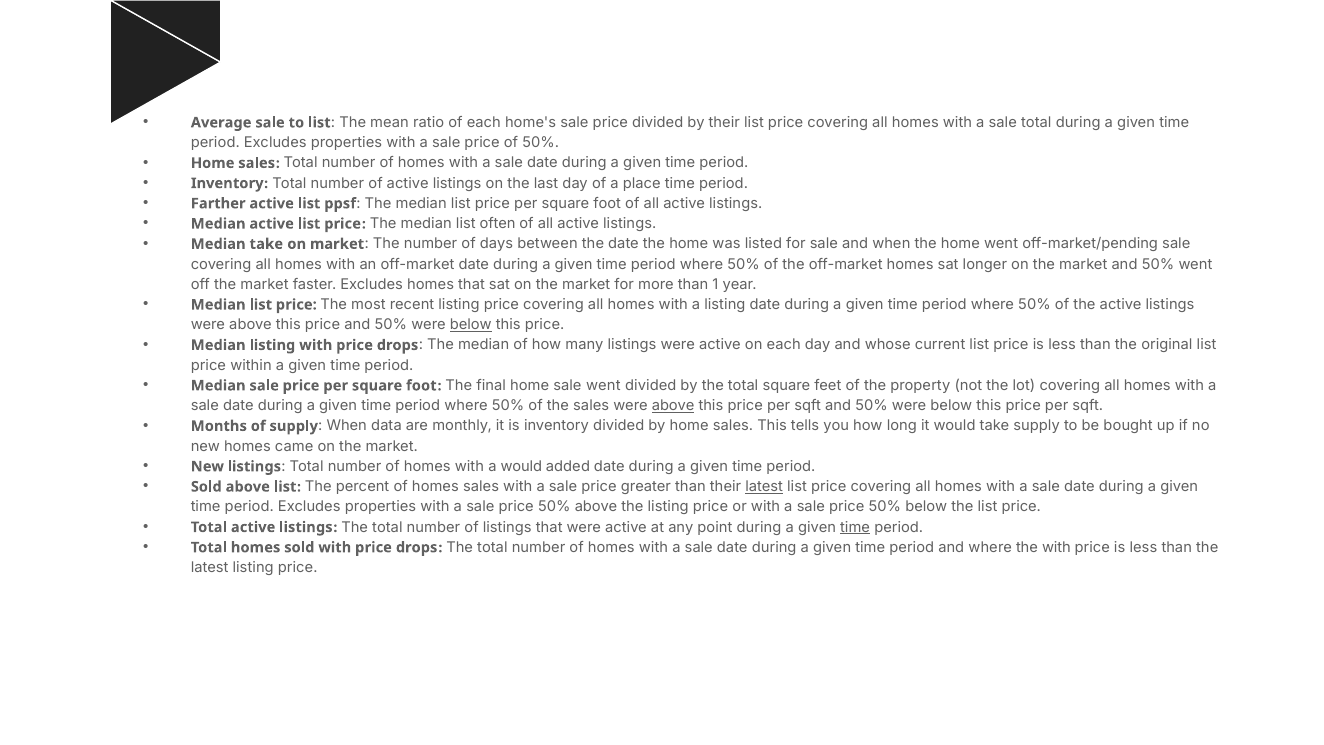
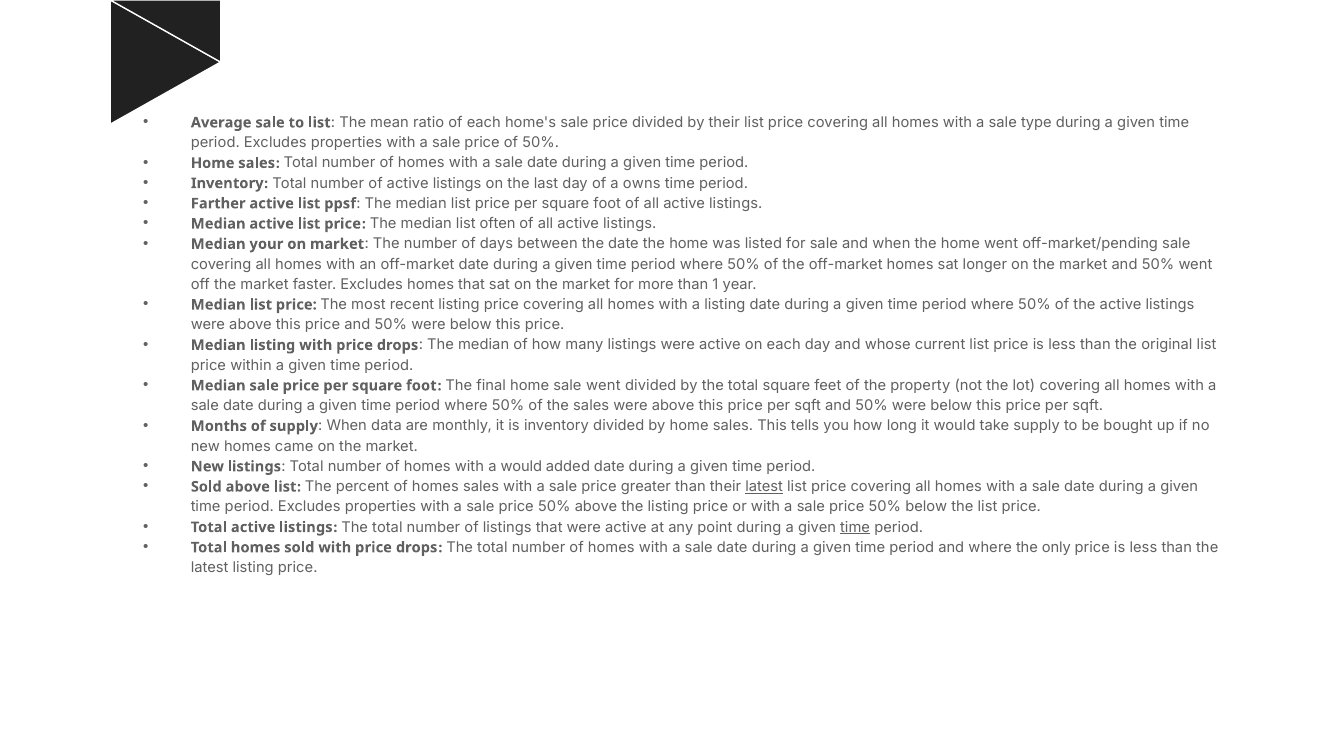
sale total: total -> type
place: place -> owns
Median take: take -> your
below at (471, 325) underline: present -> none
above at (673, 406) underline: present -> none
the with: with -> only
